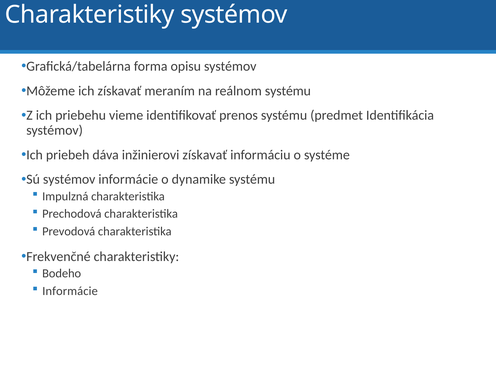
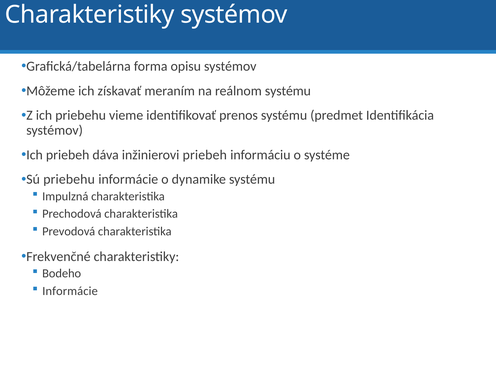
inžinierovi získavať: získavať -> priebeh
Sú systémov: systémov -> priebehu
